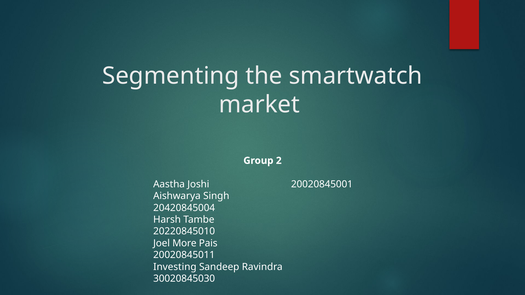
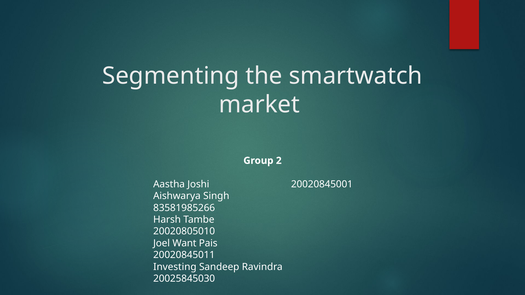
20420845004: 20420845004 -> 83581985266
20220845010: 20220845010 -> 20020805010
More: More -> Want
30020845030: 30020845030 -> 20025845030
